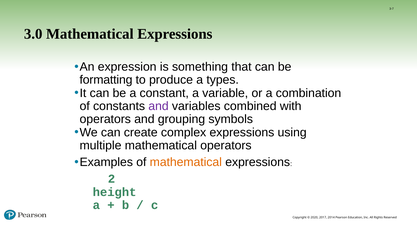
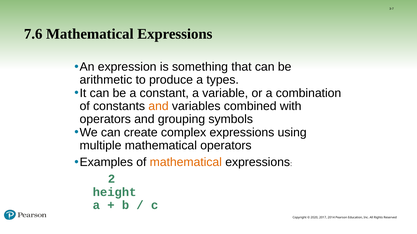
3.0: 3.0 -> 7.6
formatting: formatting -> arithmetic
and at (159, 106) colour: purple -> orange
